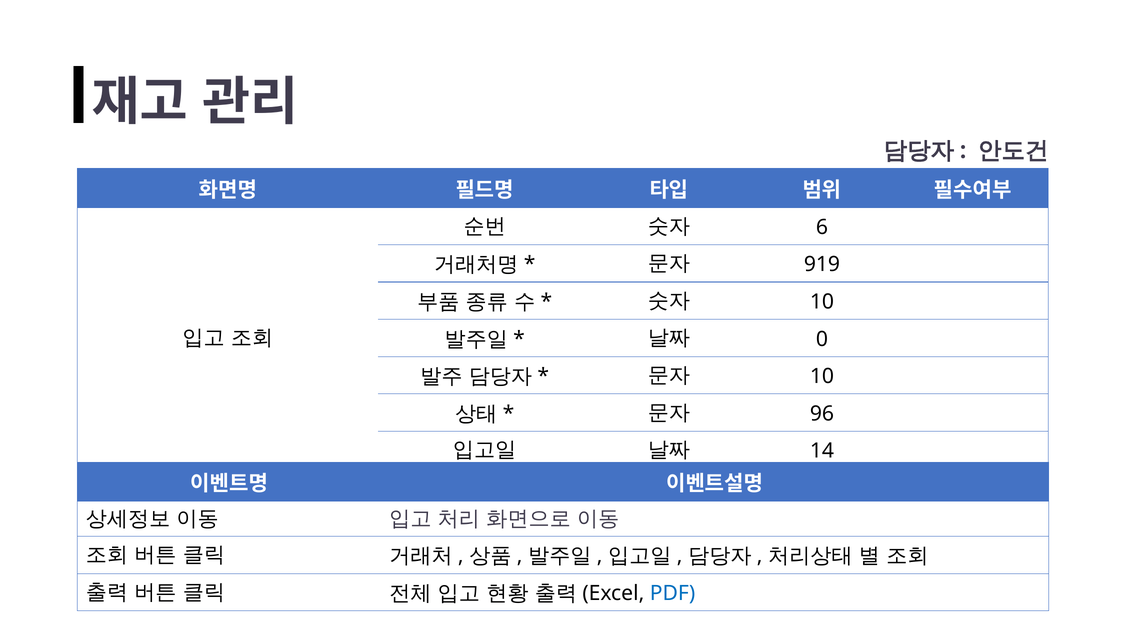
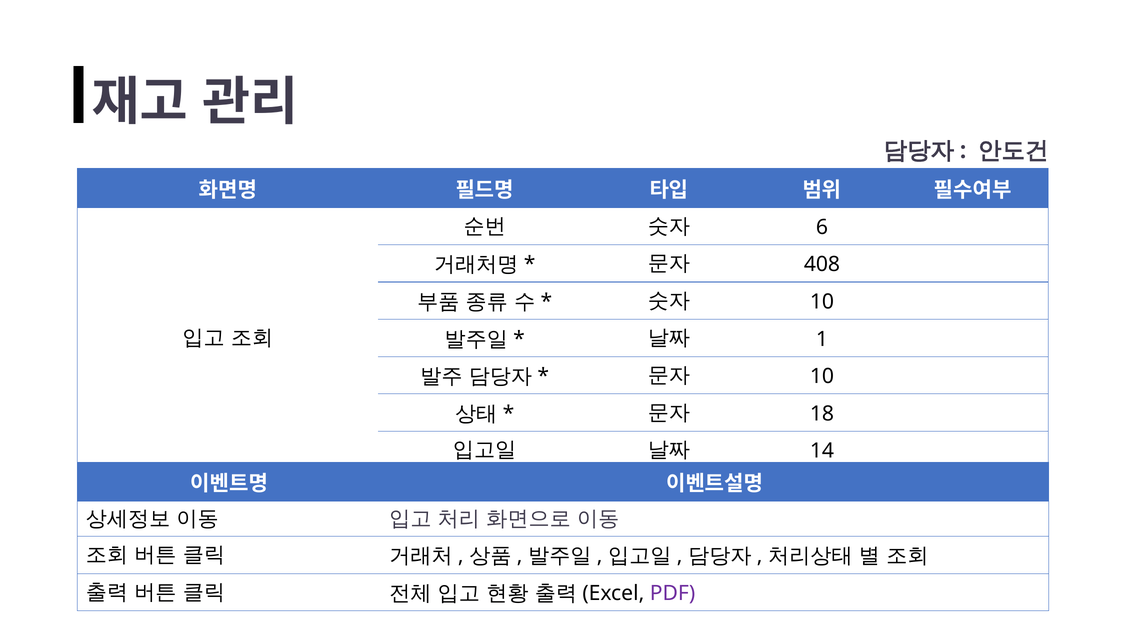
919: 919 -> 408
0: 0 -> 1
96: 96 -> 18
PDF colour: blue -> purple
